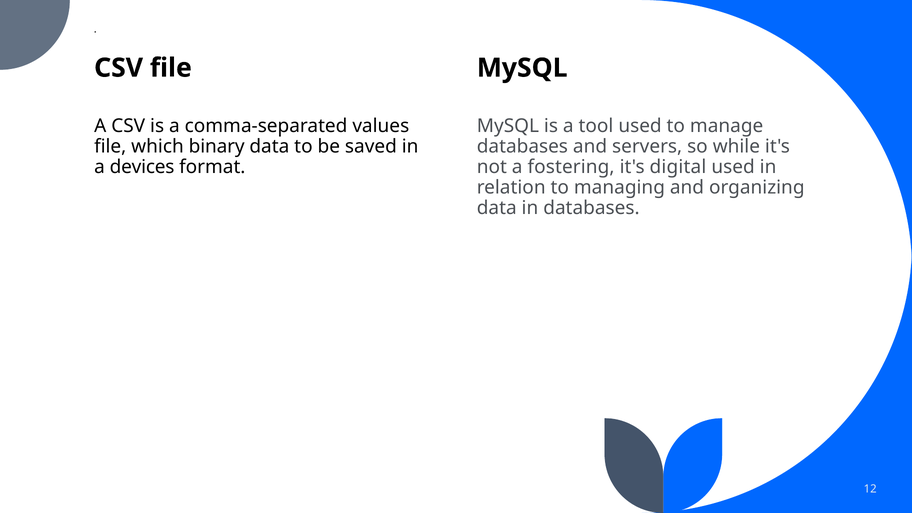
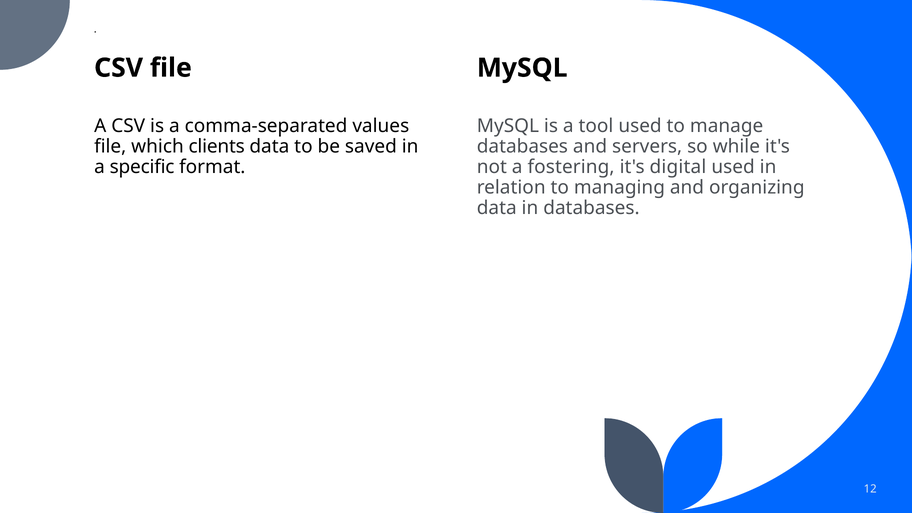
binary: binary -> clients
devices: devices -> specific
